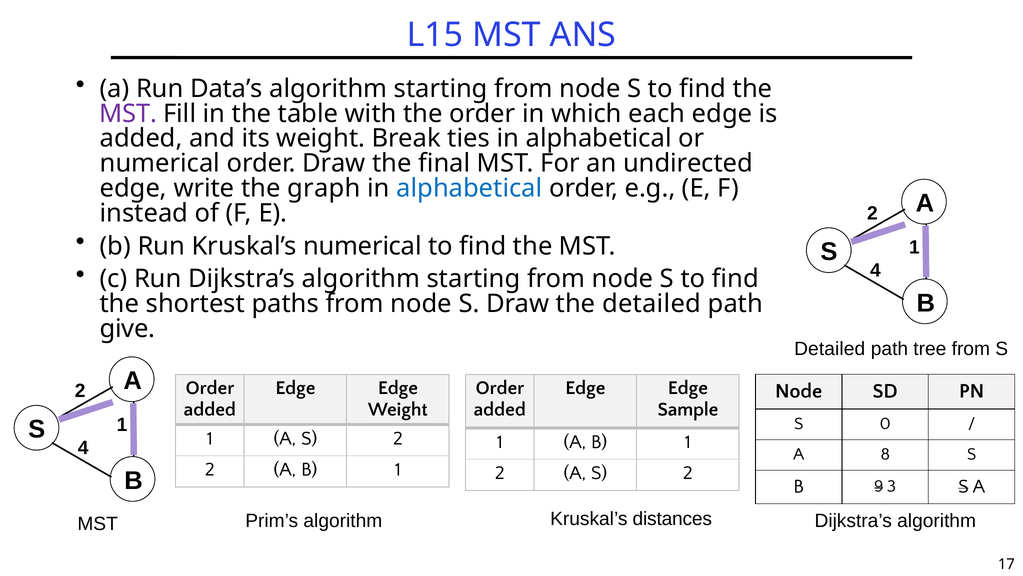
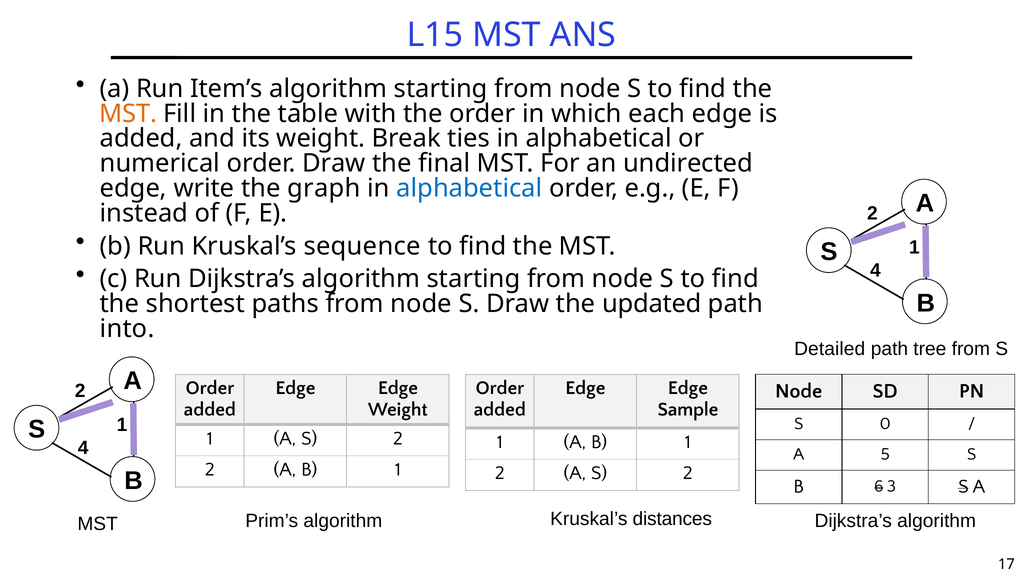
Data’s: Data’s -> Item’s
MST at (128, 114) colour: purple -> orange
Kruskal’s numerical: numerical -> sequence
the detailed: detailed -> updated
give: give -> into
8: 8 -> 5
9: 9 -> 6
